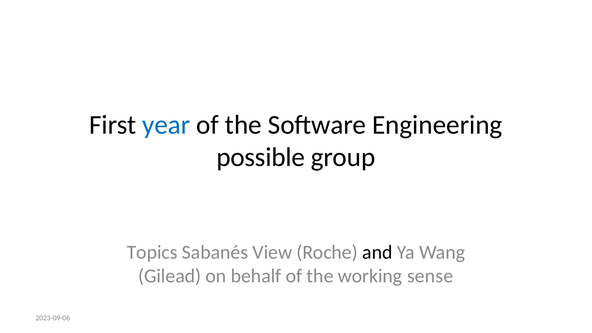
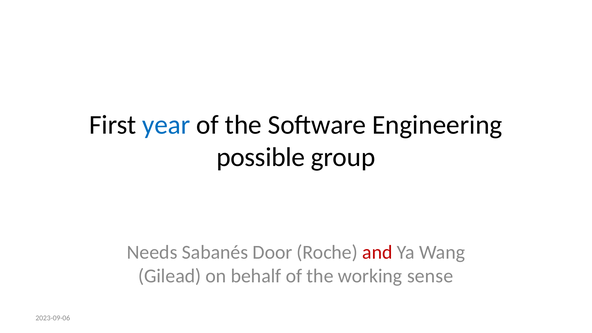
Topics: Topics -> Needs
View: View -> Door
and colour: black -> red
